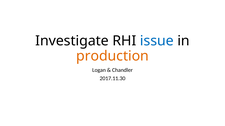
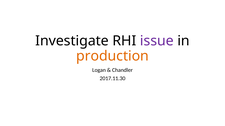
issue colour: blue -> purple
